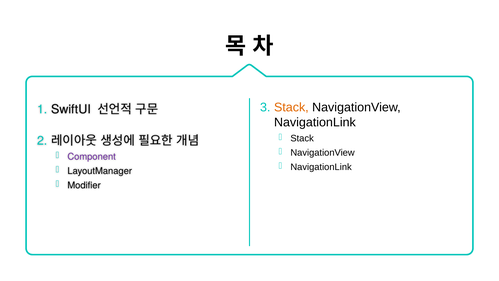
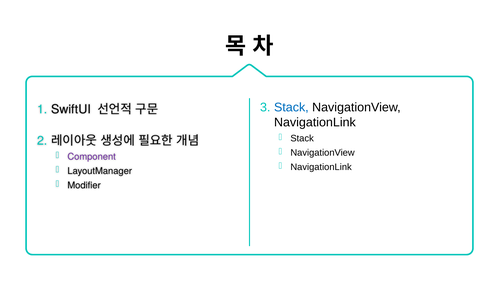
Stack at (291, 107) colour: orange -> blue
